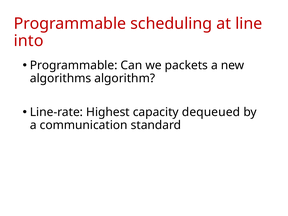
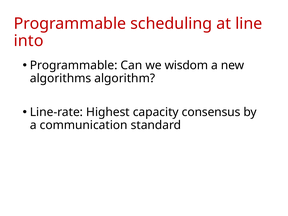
packets: packets -> wisdom
dequeued: dequeued -> consensus
